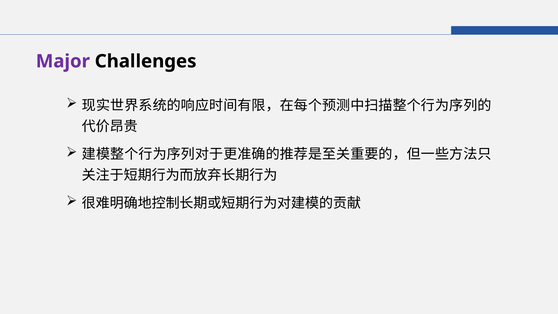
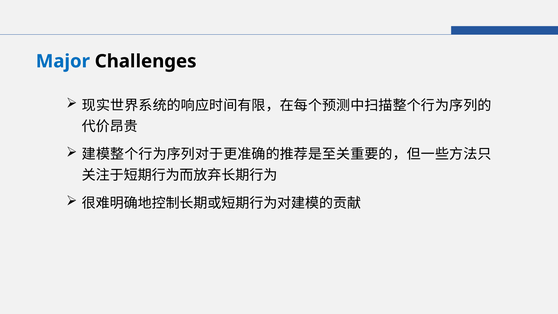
Major colour: purple -> blue
